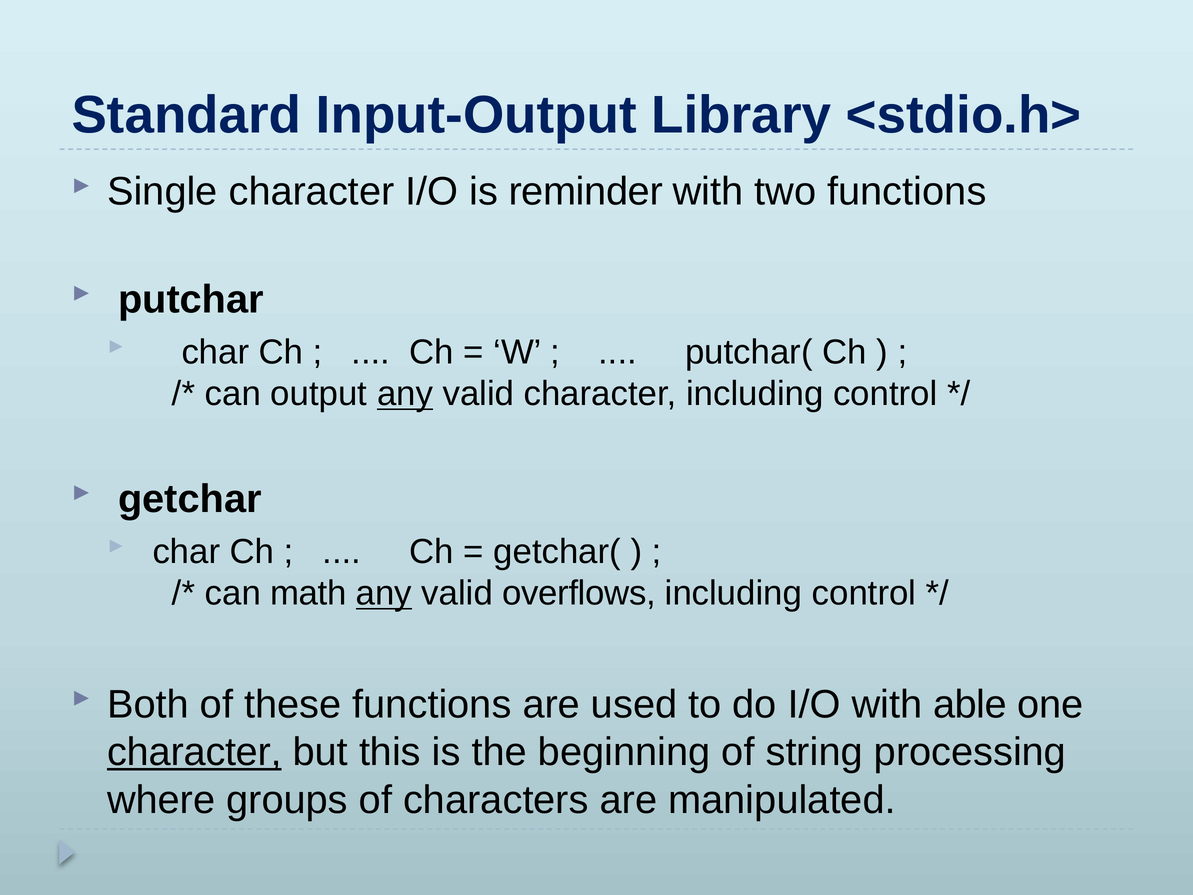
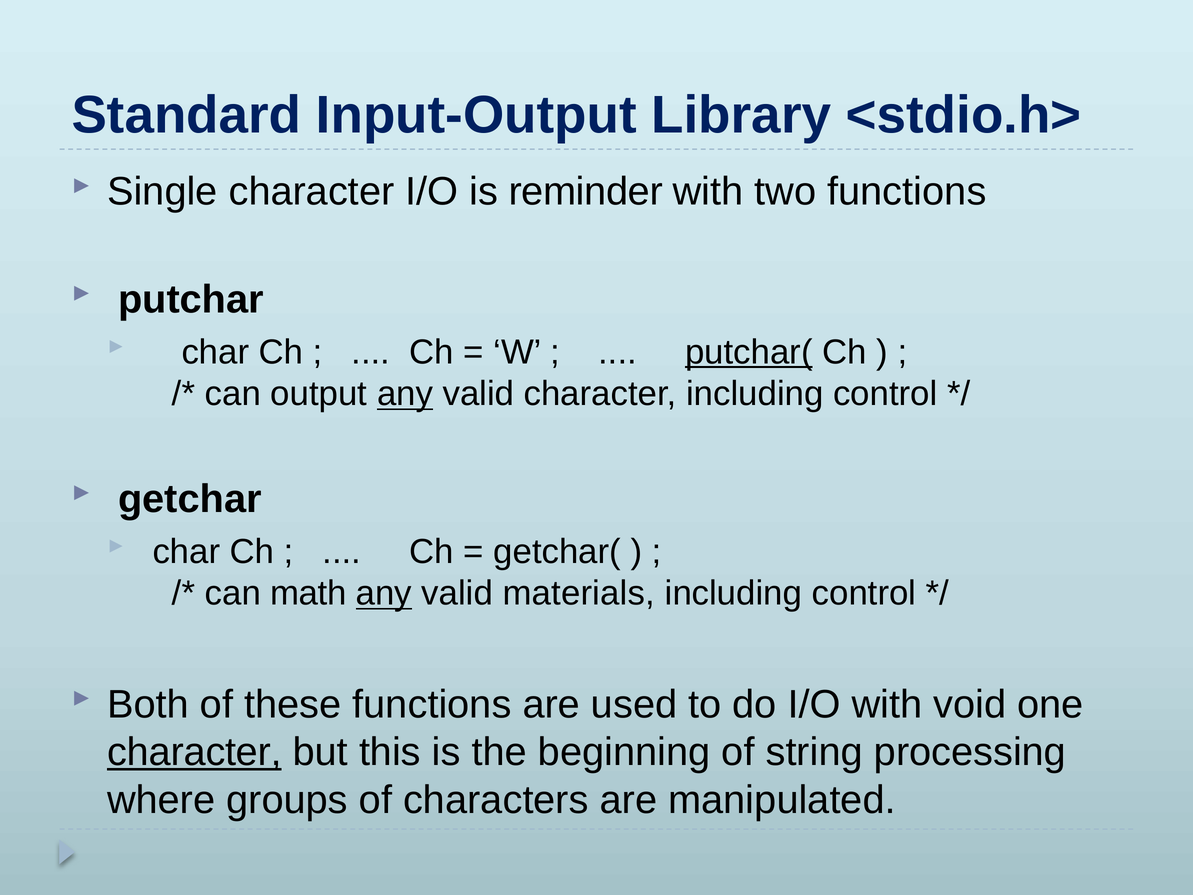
putchar( underline: none -> present
overflows: overflows -> materials
able: able -> void
